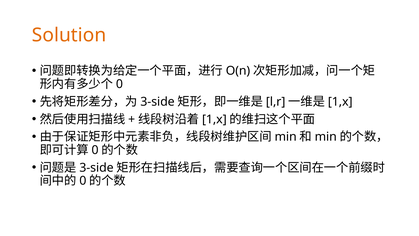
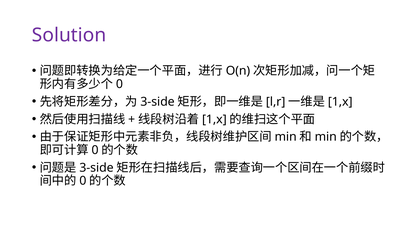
Solution colour: orange -> purple
